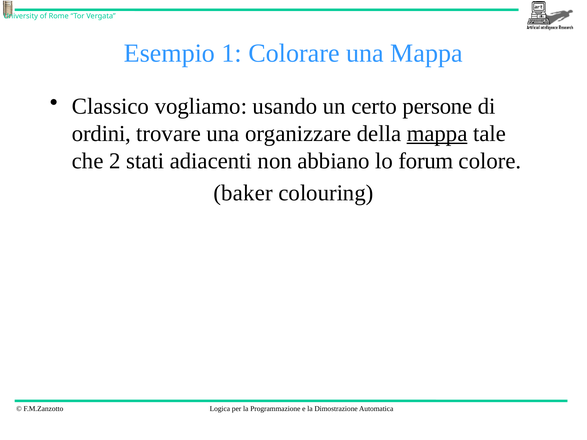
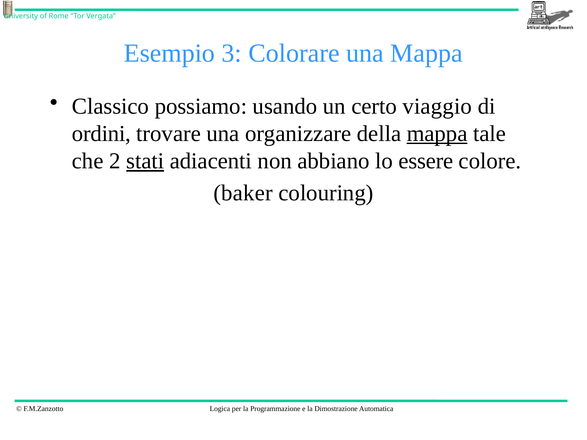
1: 1 -> 3
vogliamo: vogliamo -> possiamo
persone: persone -> viaggio
stati underline: none -> present
forum: forum -> essere
